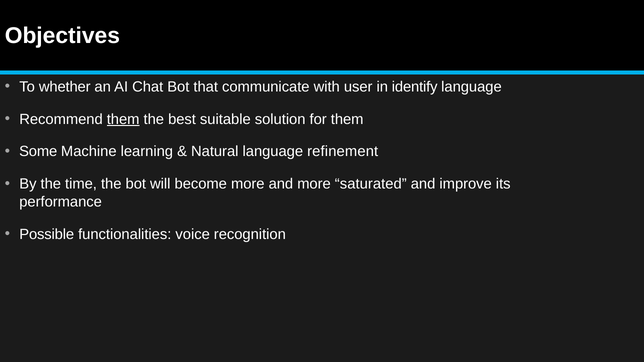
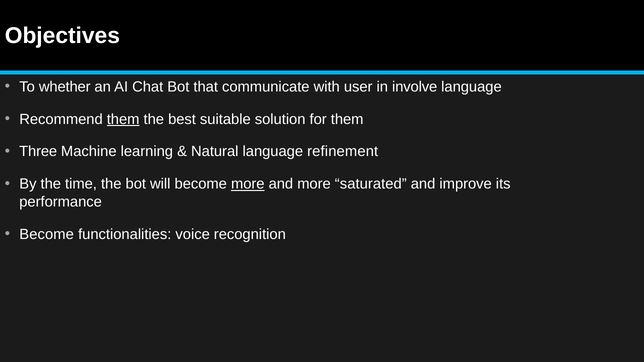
identify: identify -> involve
Some: Some -> Three
more at (248, 184) underline: none -> present
Possible at (47, 234): Possible -> Become
